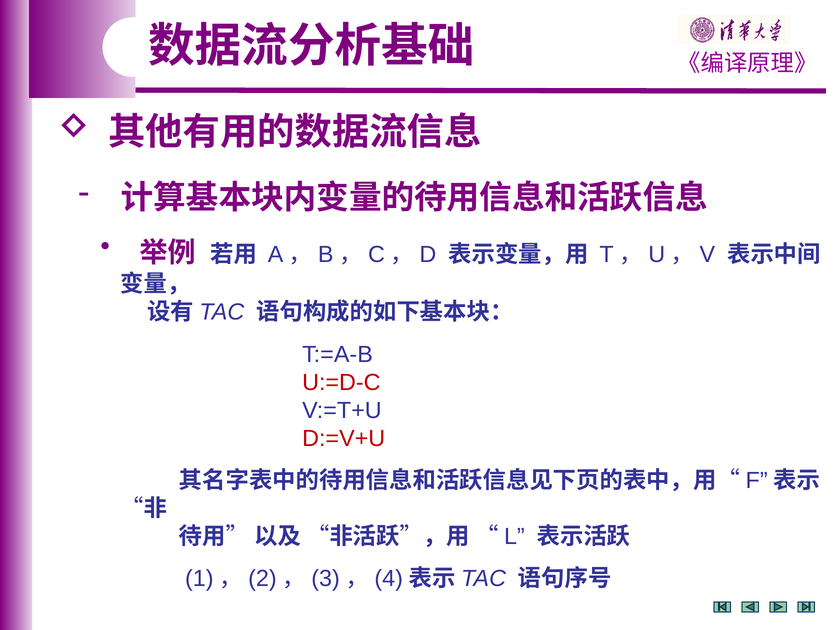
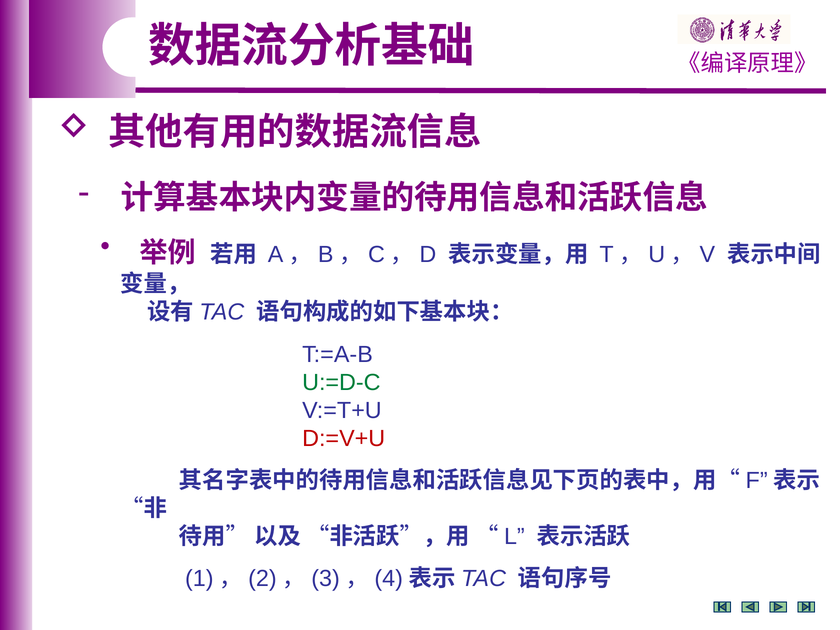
U:=D-C colour: red -> green
